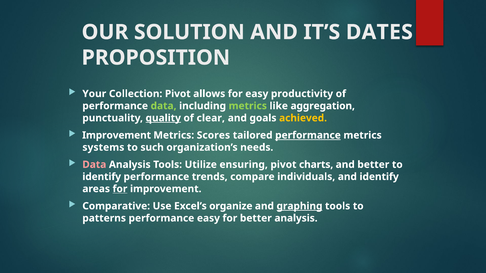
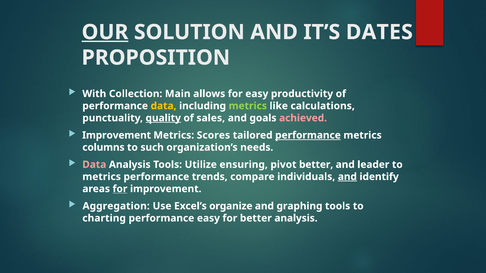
OUR underline: none -> present
Your: Your -> With
Collection Pivot: Pivot -> Main
data at (164, 106) colour: light green -> yellow
aggregation: aggregation -> calculations
clear: clear -> sales
achieved colour: yellow -> pink
systems: systems -> columns
pivot charts: charts -> better
and better: better -> leader
identify at (102, 177): identify -> metrics
and at (347, 177) underline: none -> present
Comparative: Comparative -> Aggregation
graphing underline: present -> none
patterns: patterns -> charting
